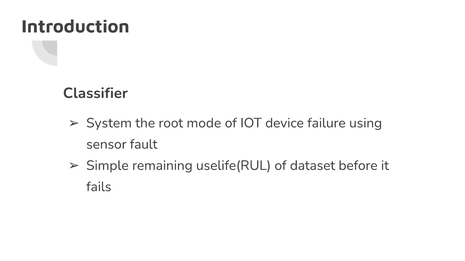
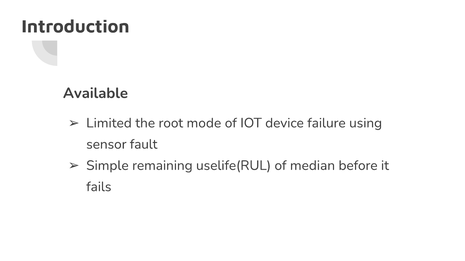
Classifier: Classifier -> Available
System: System -> Limited
dataset: dataset -> median
